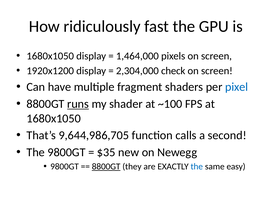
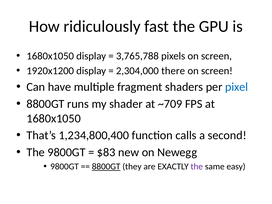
1,464,000: 1,464,000 -> 3,765,788
check: check -> there
runs underline: present -> none
~100: ~100 -> ~709
9,644,986,705: 9,644,986,705 -> 1,234,800,400
$35: $35 -> $83
the at (197, 167) colour: blue -> purple
